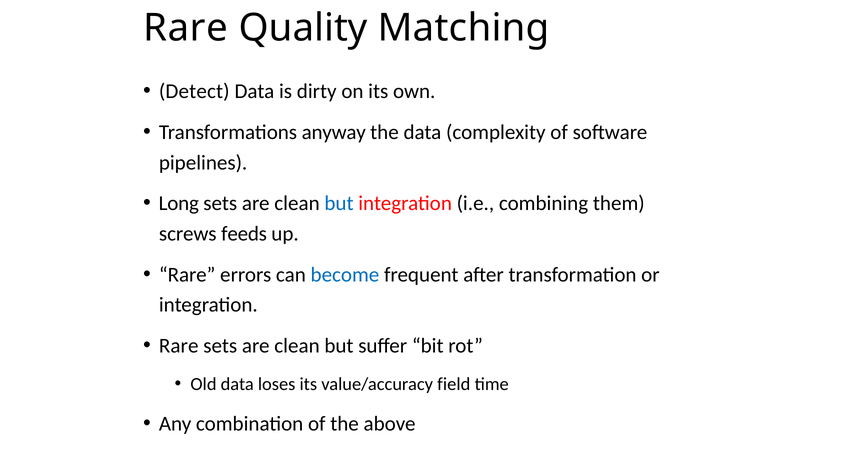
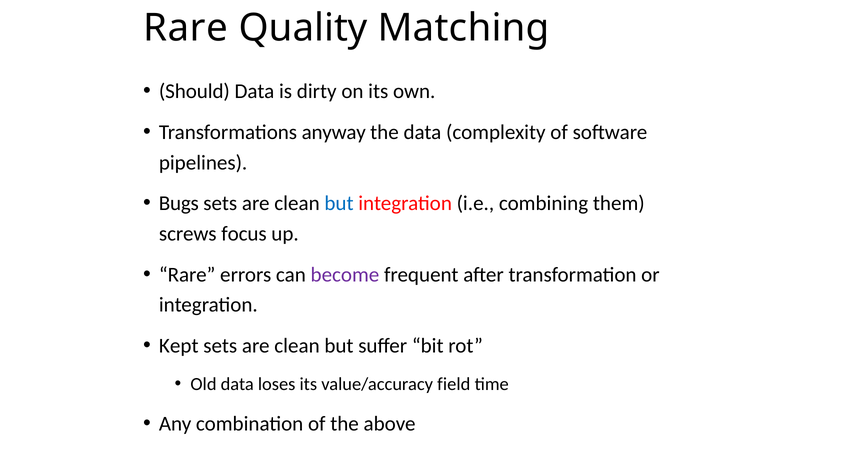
Detect: Detect -> Should
Long: Long -> Bugs
feeds: feeds -> focus
become colour: blue -> purple
Rare at (179, 346): Rare -> Kept
